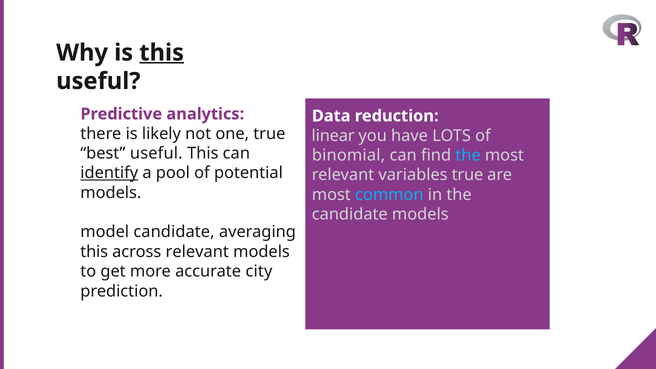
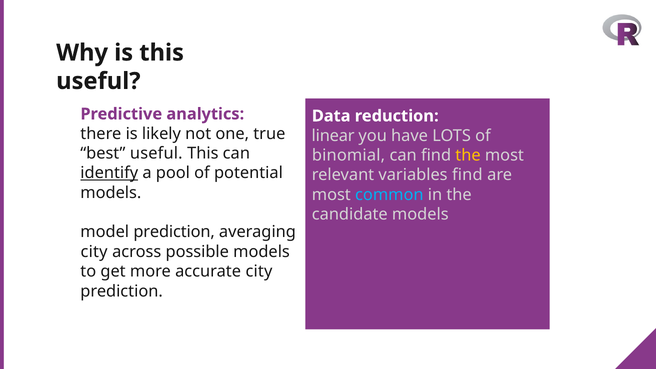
this at (162, 53) underline: present -> none
the at (468, 155) colour: light blue -> yellow
variables true: true -> find
model candidate: candidate -> prediction
this at (94, 252): this -> city
across relevant: relevant -> possible
